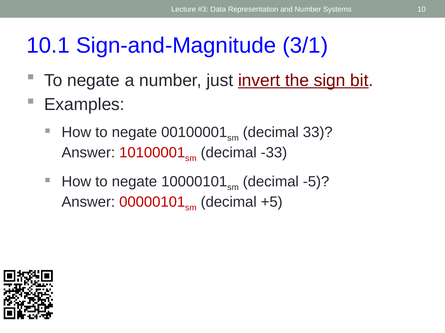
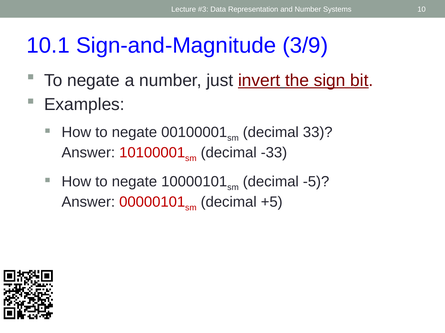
3/1: 3/1 -> 3/9
